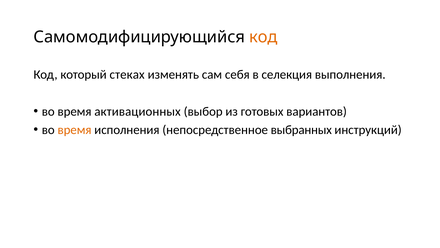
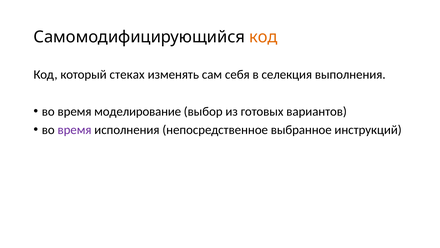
активационных: активационных -> моделирование
время at (75, 130) colour: orange -> purple
выбранных: выбранных -> выбранное
